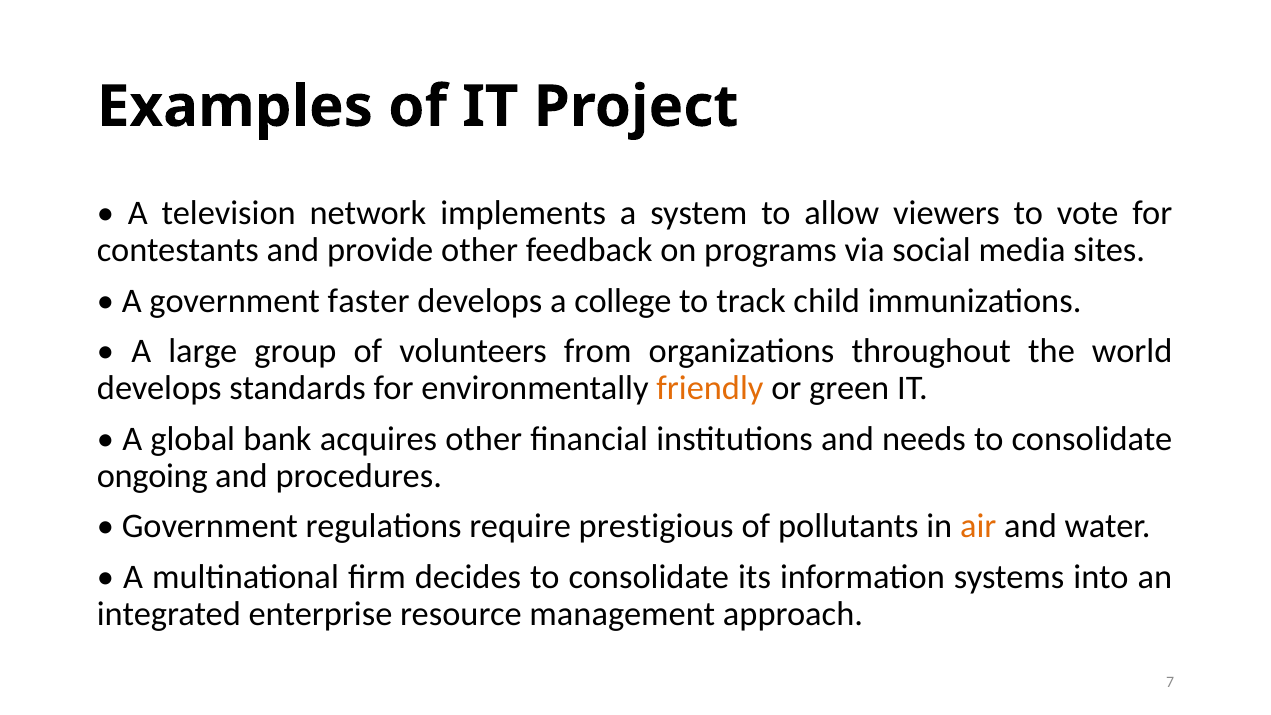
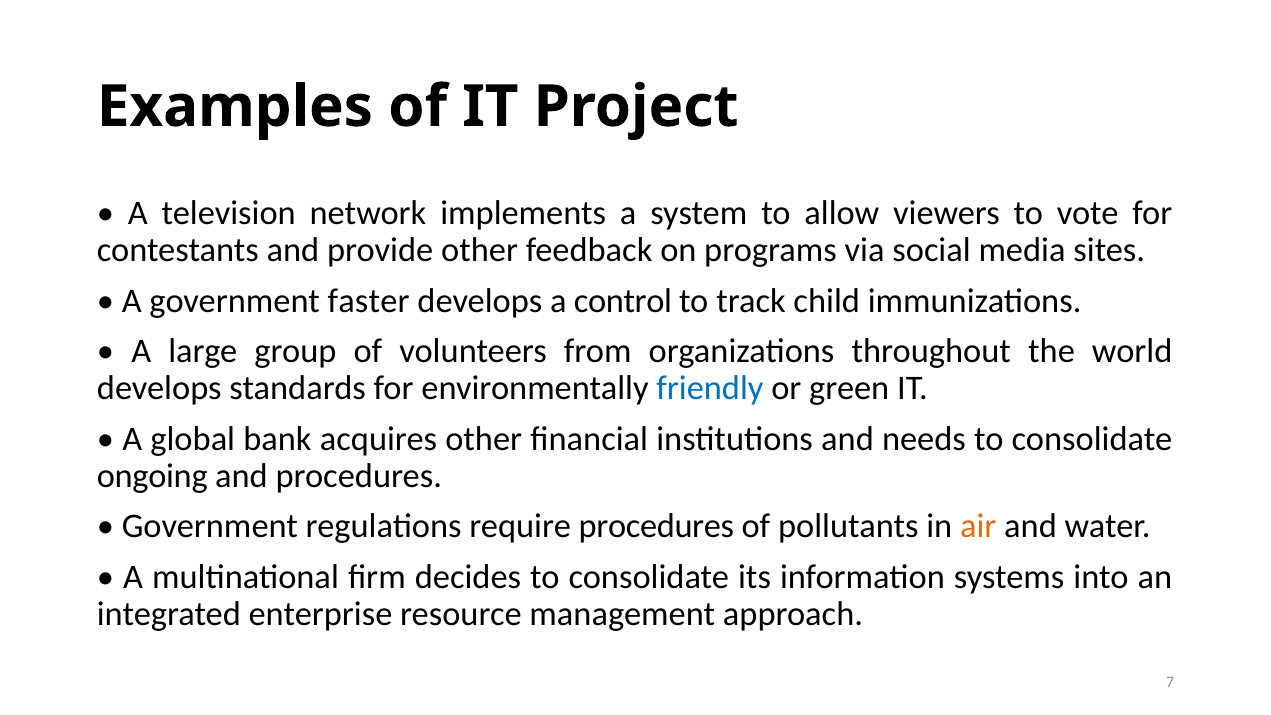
college: college -> control
friendly colour: orange -> blue
require prestigious: prestigious -> procedures
